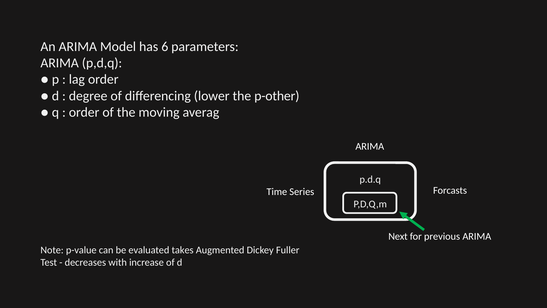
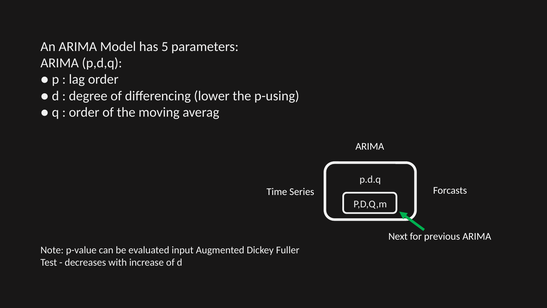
6: 6 -> 5
p-other: p-other -> p-using
takes: takes -> input
